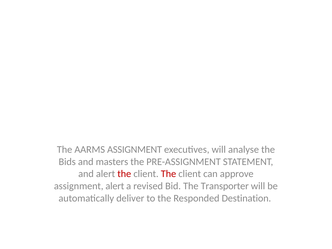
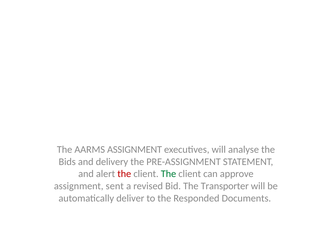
masters: masters -> delivery
The at (168, 174) colour: red -> green
assignment alert: alert -> sent
Destination: Destination -> Documents
